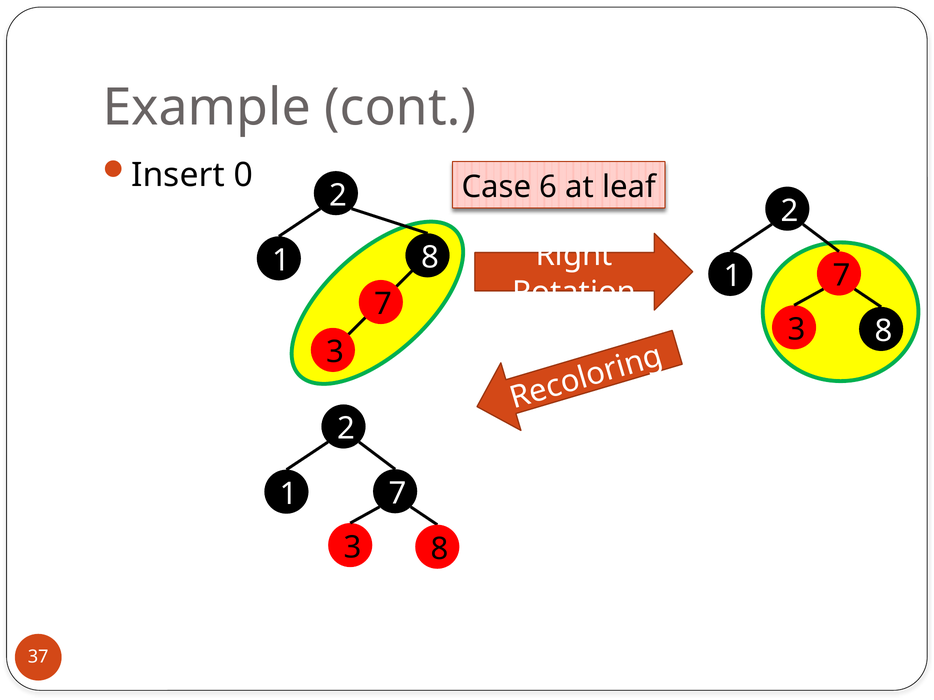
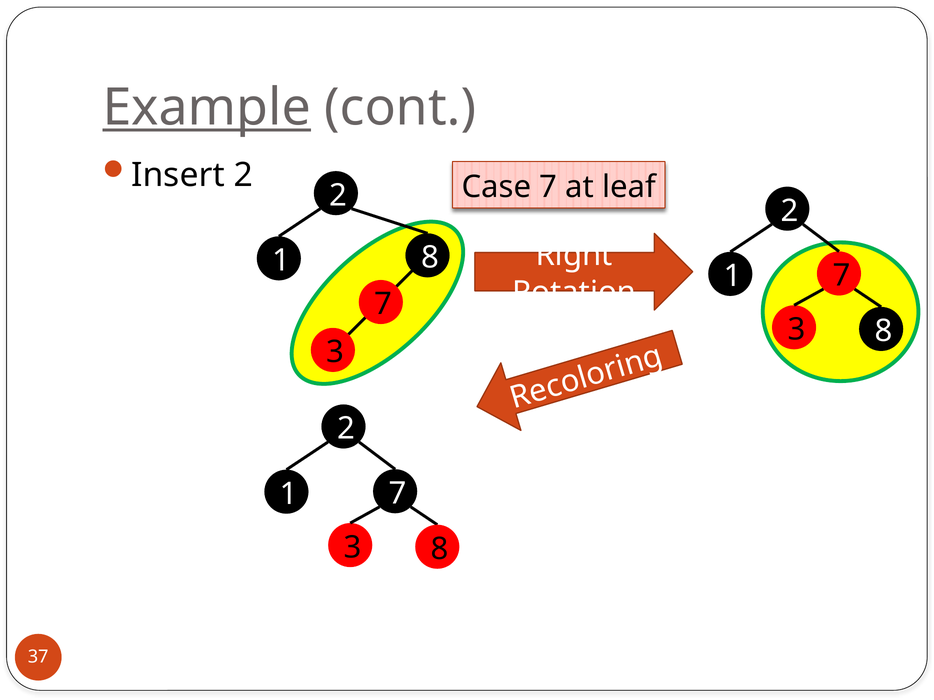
Example underline: none -> present
Insert 0: 0 -> 2
Case 6: 6 -> 7
